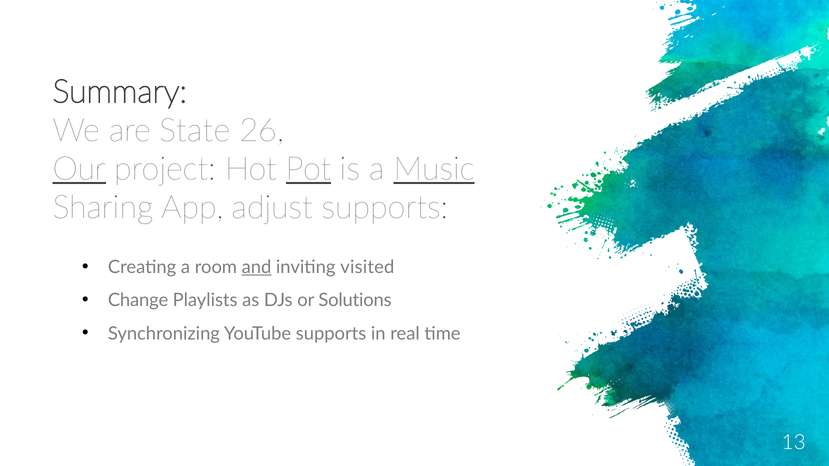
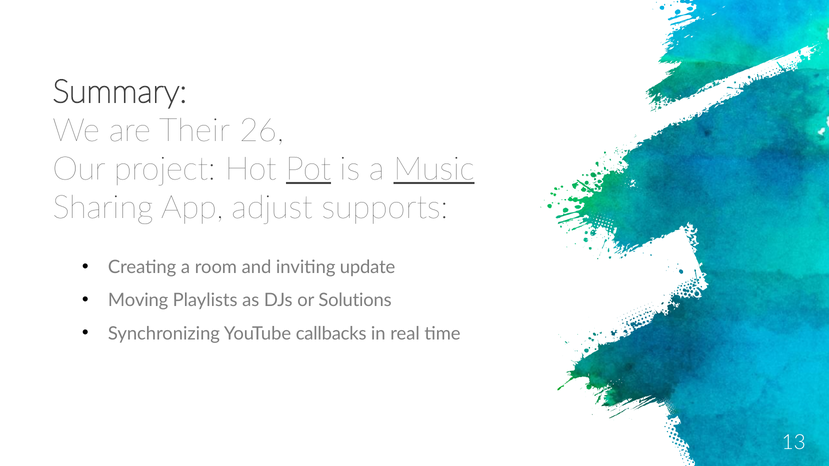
State: State -> Their
Our underline: present -> none
and underline: present -> none
visited: visited -> update
Change: Change -> Moving
YouTube supports: supports -> callbacks
